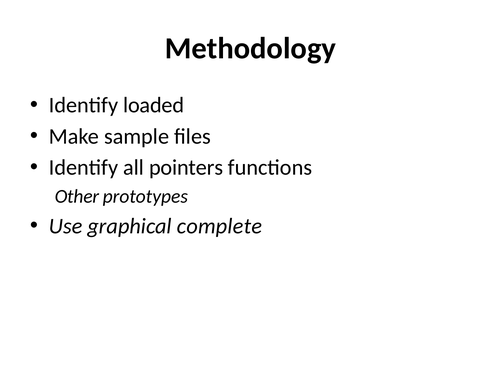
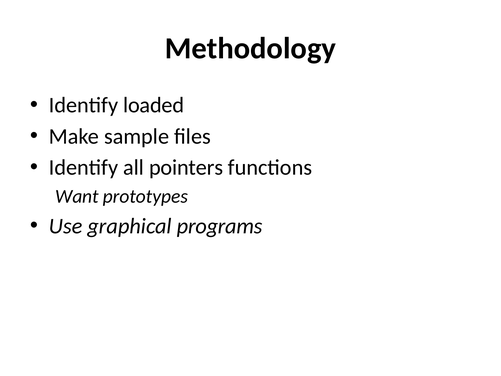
Other: Other -> Want
complete: complete -> programs
